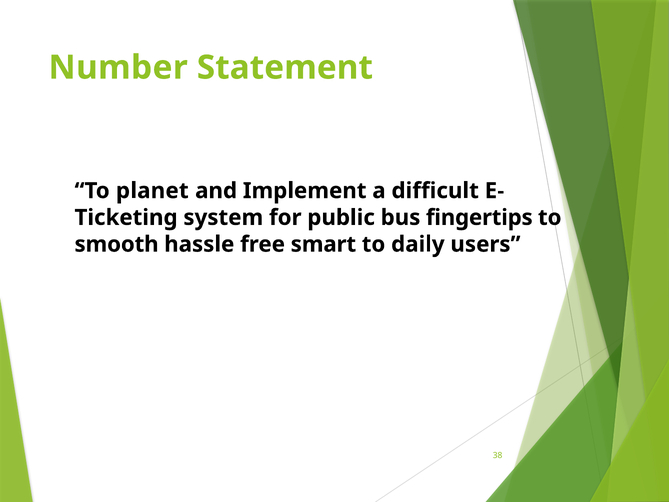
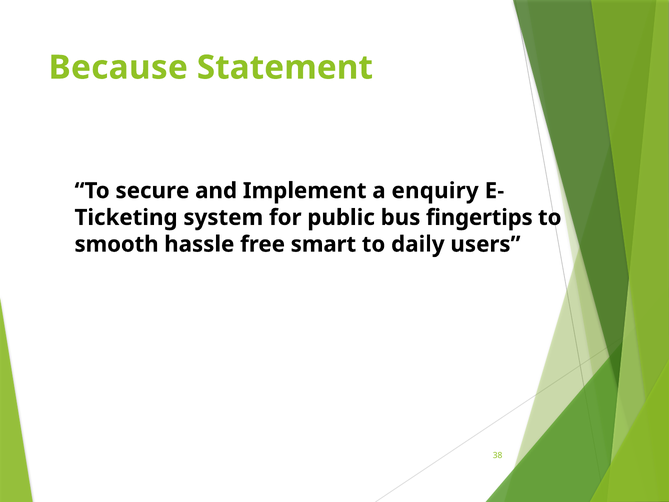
Number: Number -> Because
planet: planet -> secure
difficult: difficult -> enquiry
